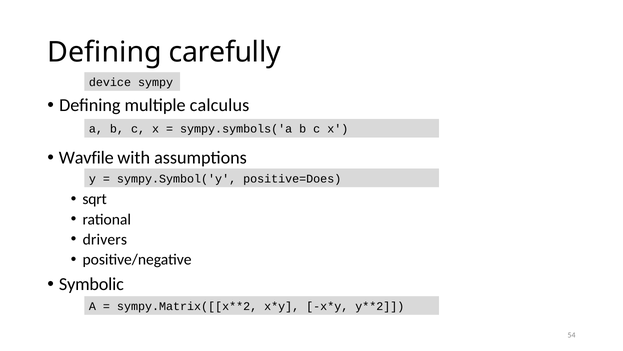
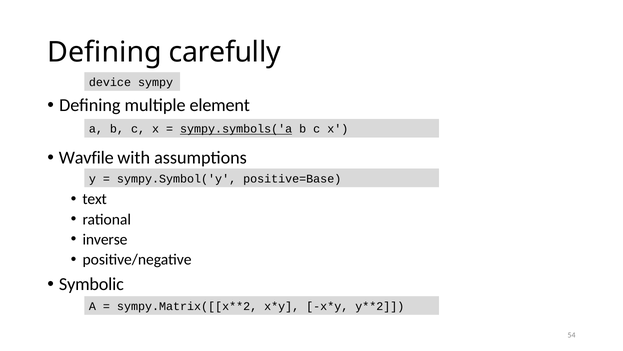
calculus: calculus -> element
sympy.symbols('a underline: none -> present
positive=Does: positive=Does -> positive=Base
sqrt: sqrt -> text
drivers: drivers -> inverse
